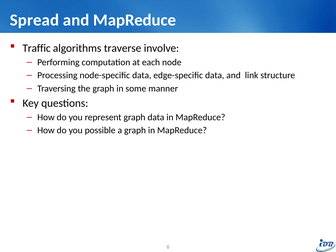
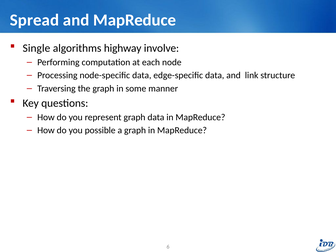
Traffic: Traffic -> Single
traverse: traverse -> highway
